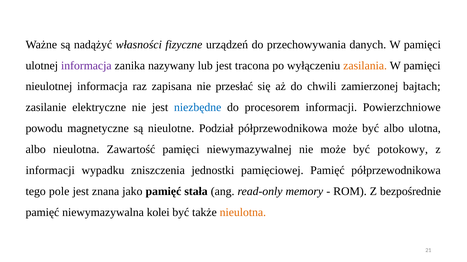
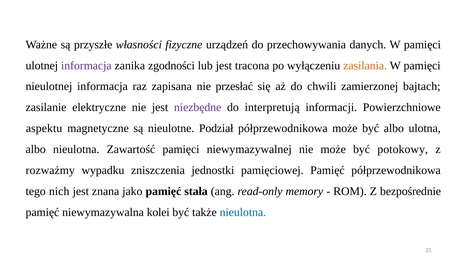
nadążyć: nadążyć -> przyszłe
nazywany: nazywany -> zgodności
niezbędne colour: blue -> purple
procesorem: procesorem -> interpretują
powodu: powodu -> aspektu
informacji at (50, 171): informacji -> rozważmy
pole: pole -> nich
nieulotna at (243, 213) colour: orange -> blue
